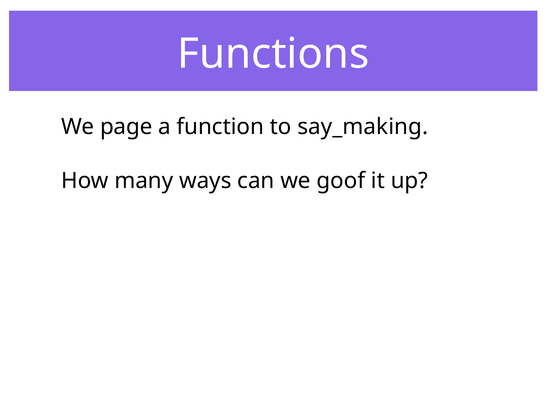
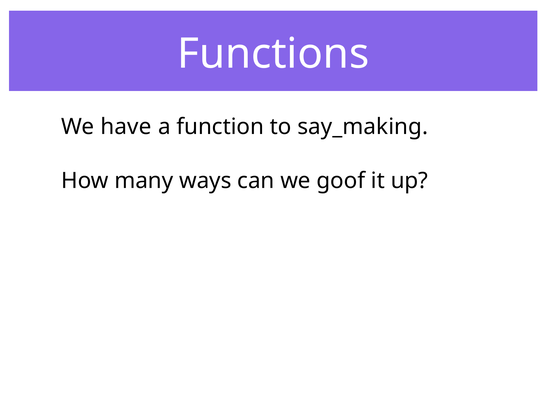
page: page -> have
